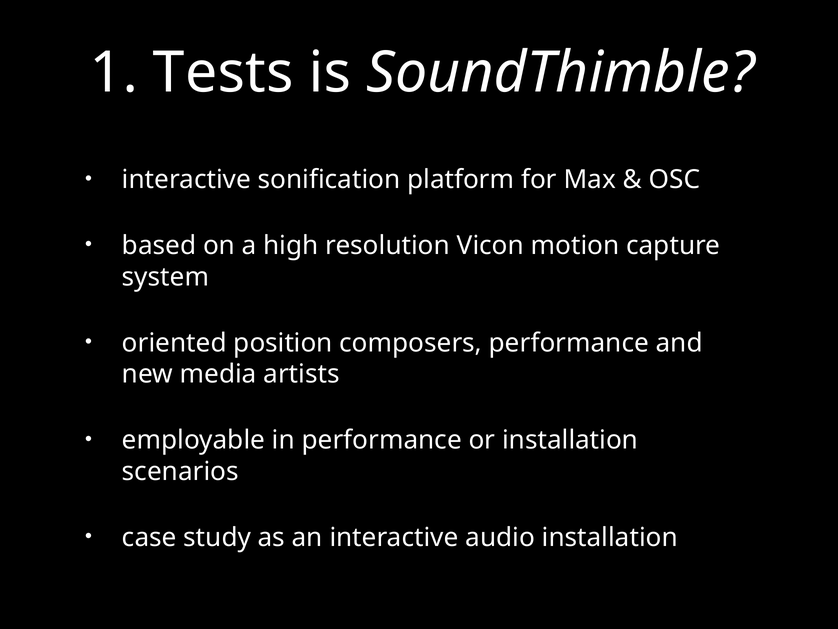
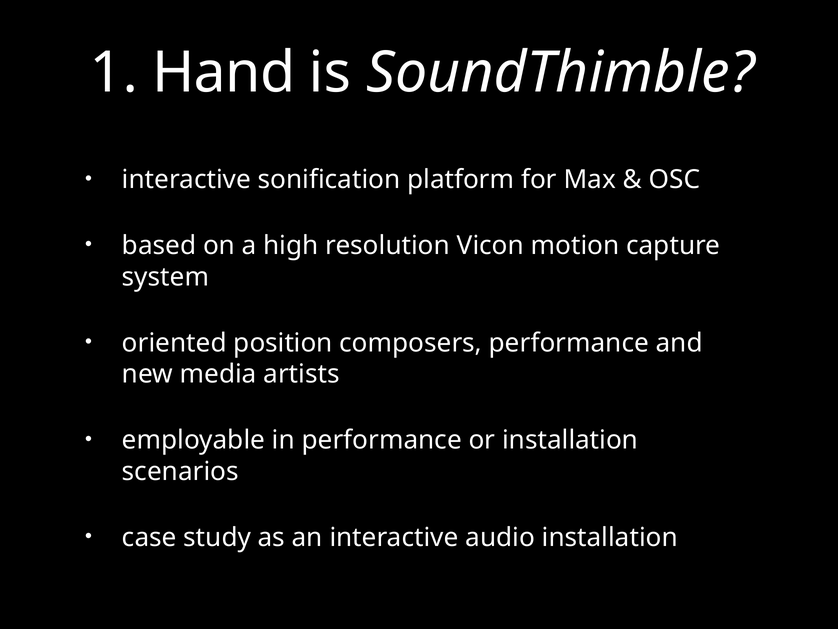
Tests: Tests -> Hand
